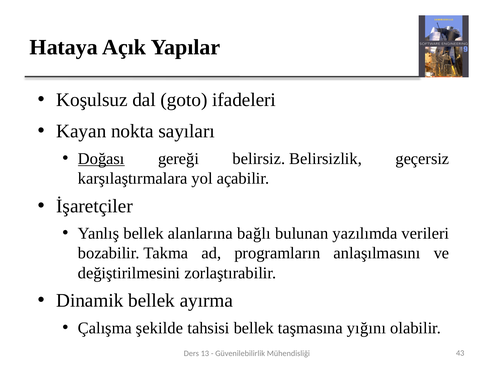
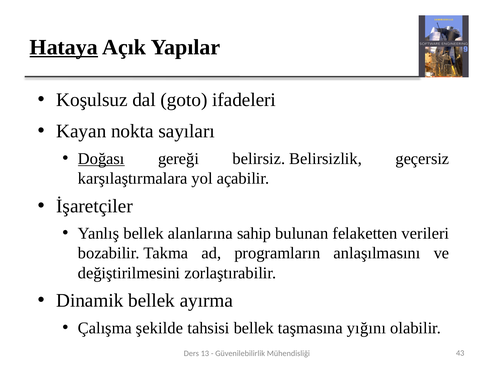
Hataya underline: none -> present
bağlı: bağlı -> sahip
yazılımda: yazılımda -> felaketten
